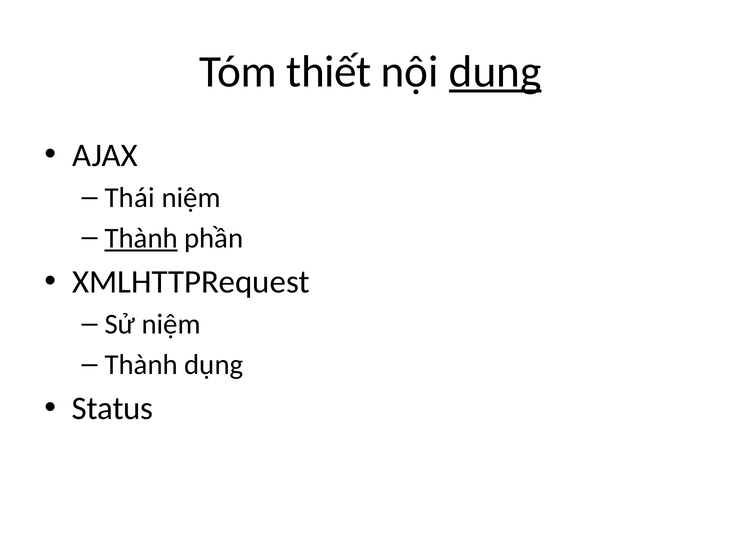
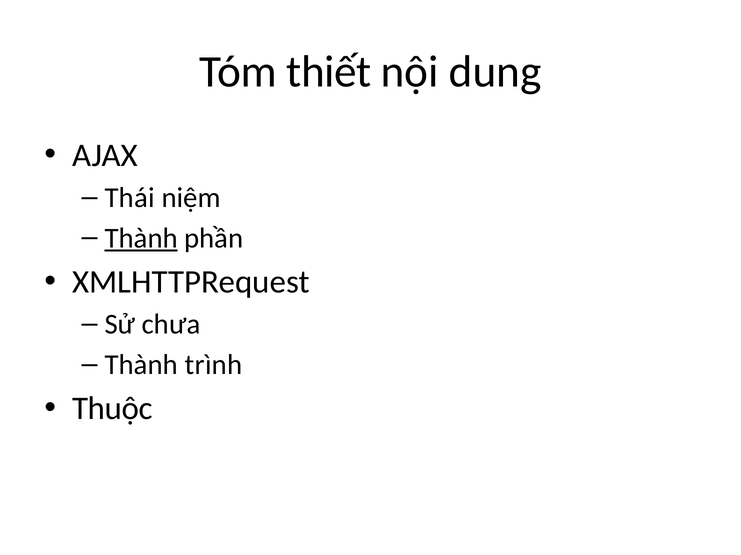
dung underline: present -> none
Sử niệm: niệm -> chưa
dụng: dụng -> trình
Status: Status -> Thuộc
